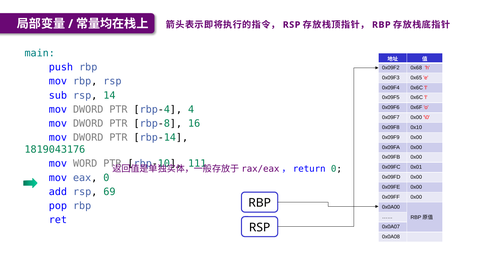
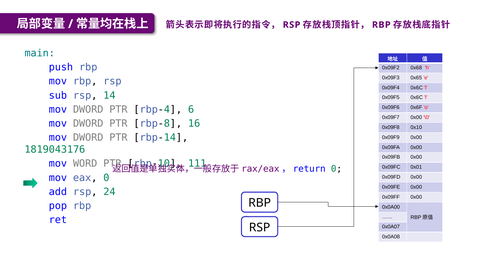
4: 4 -> 6
69: 69 -> 24
